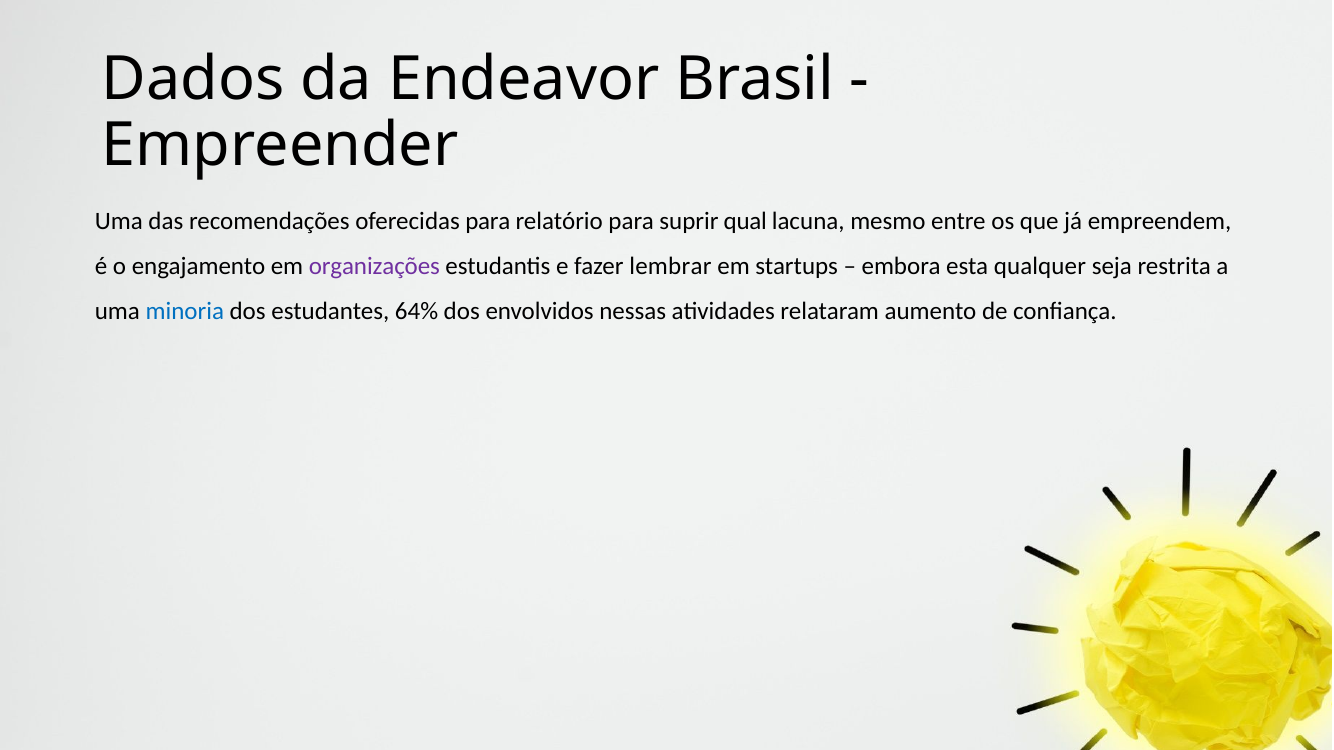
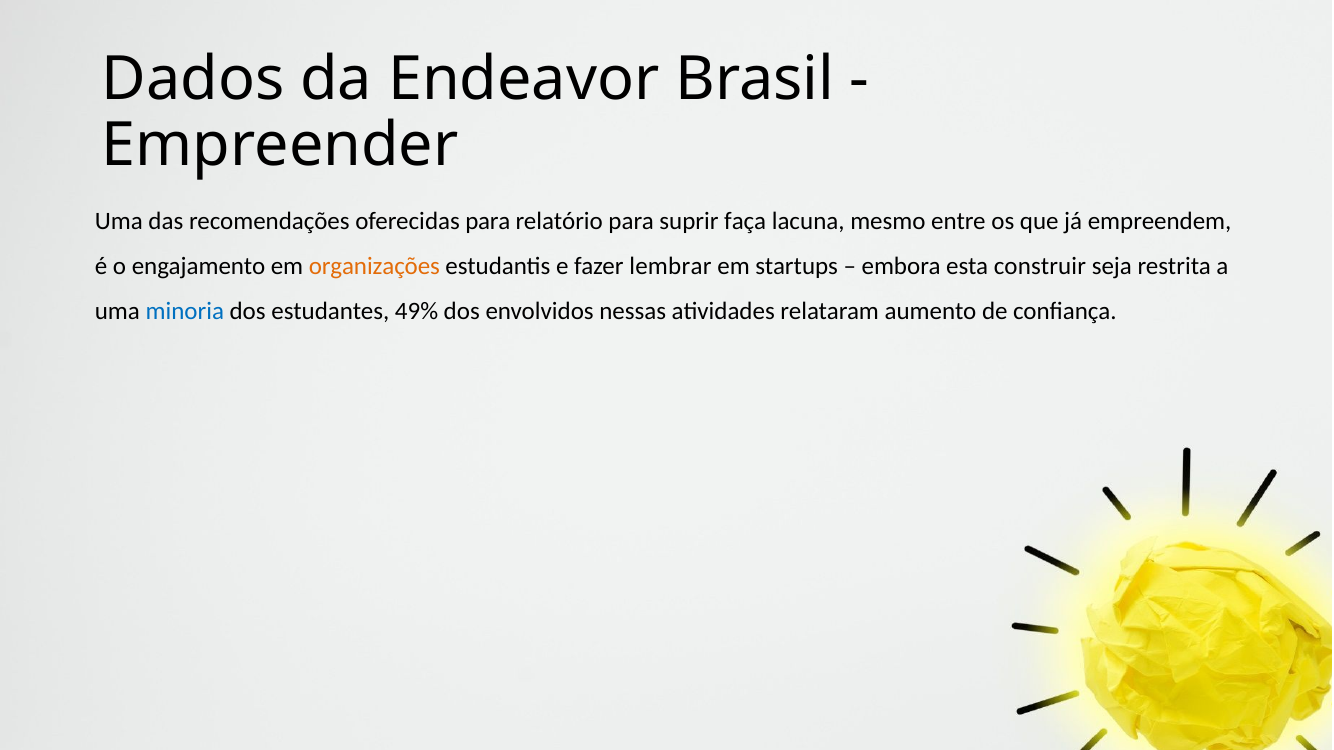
qual: qual -> faça
organizações colour: purple -> orange
qualquer: qualquer -> construir
64%: 64% -> 49%
